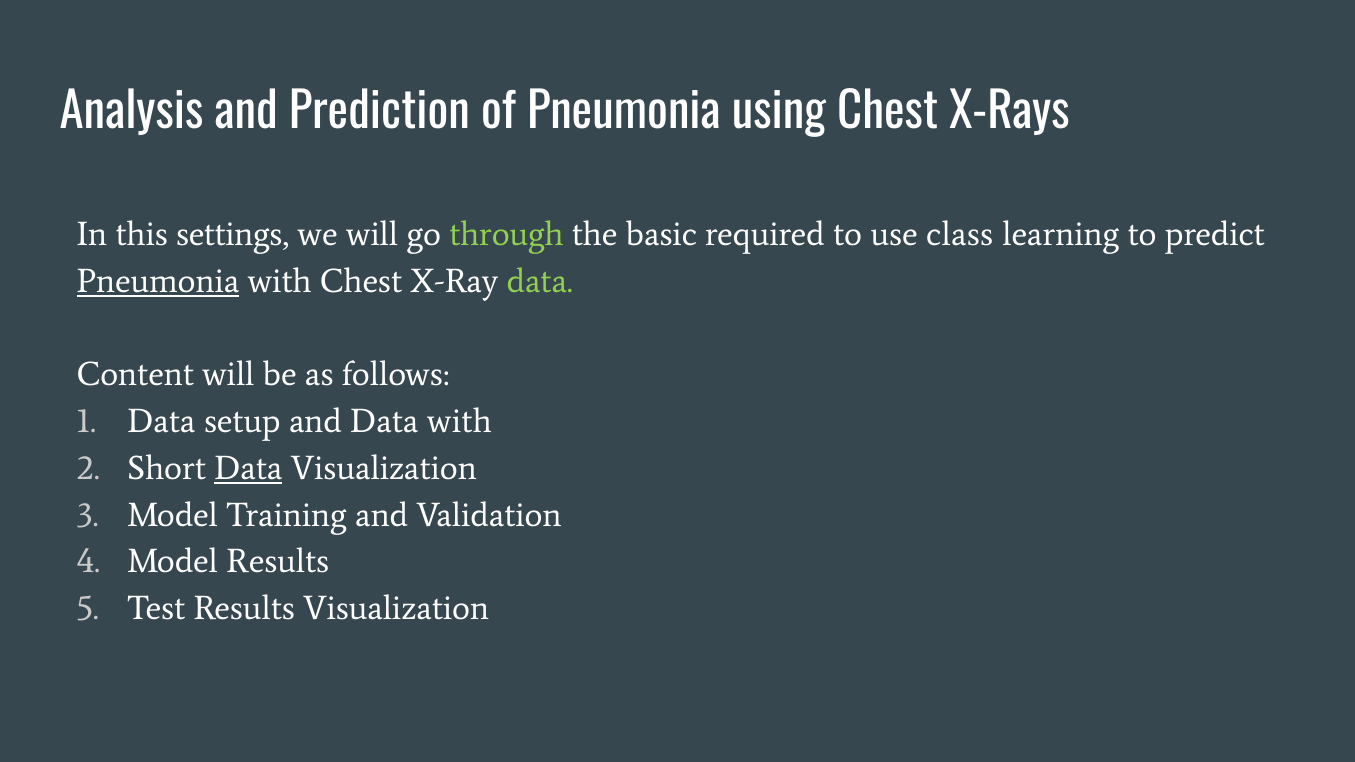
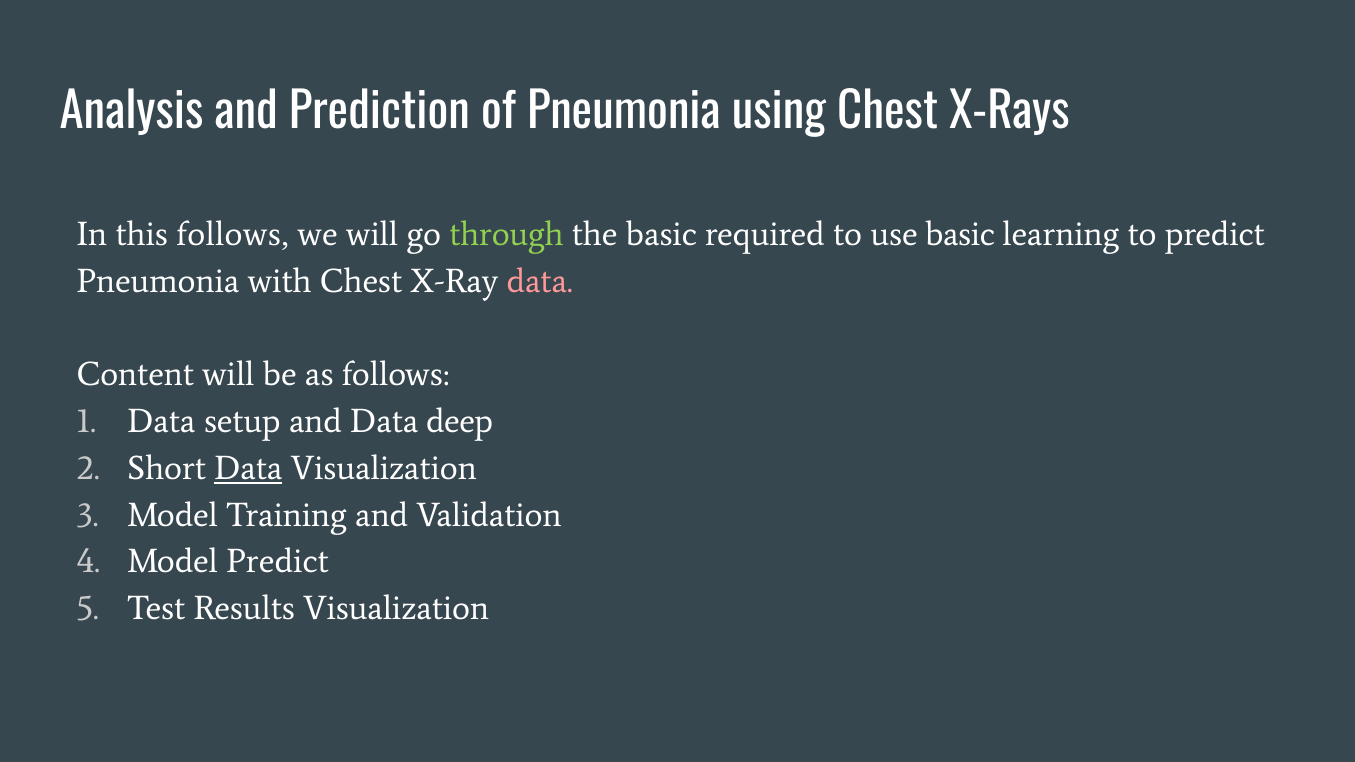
this settings: settings -> follows
use class: class -> basic
Pneumonia at (158, 281) underline: present -> none
data at (540, 281) colour: light green -> pink
Data with: with -> deep
Model Results: Results -> Predict
